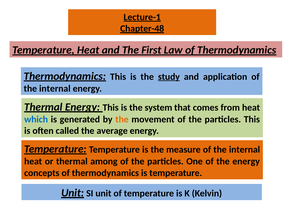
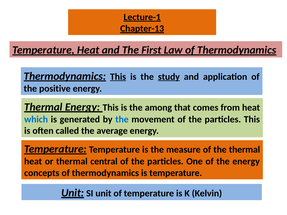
Chapter-48: Chapter-48 -> Chapter-13
This at (118, 77) underline: none -> present
internal at (55, 89): internal -> positive
system: system -> among
the at (122, 119) colour: orange -> blue
measure of the internal: internal -> thermal
among: among -> central
